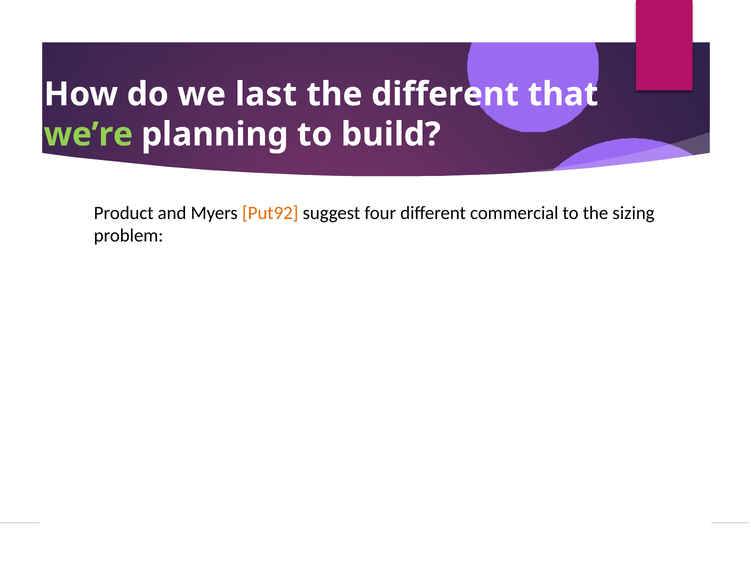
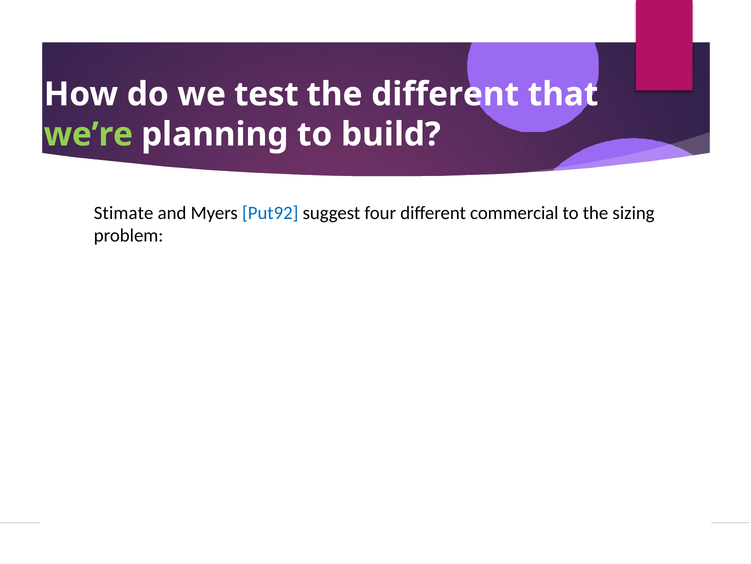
last: last -> test
Product: Product -> Stimate
Put92 colour: orange -> blue
